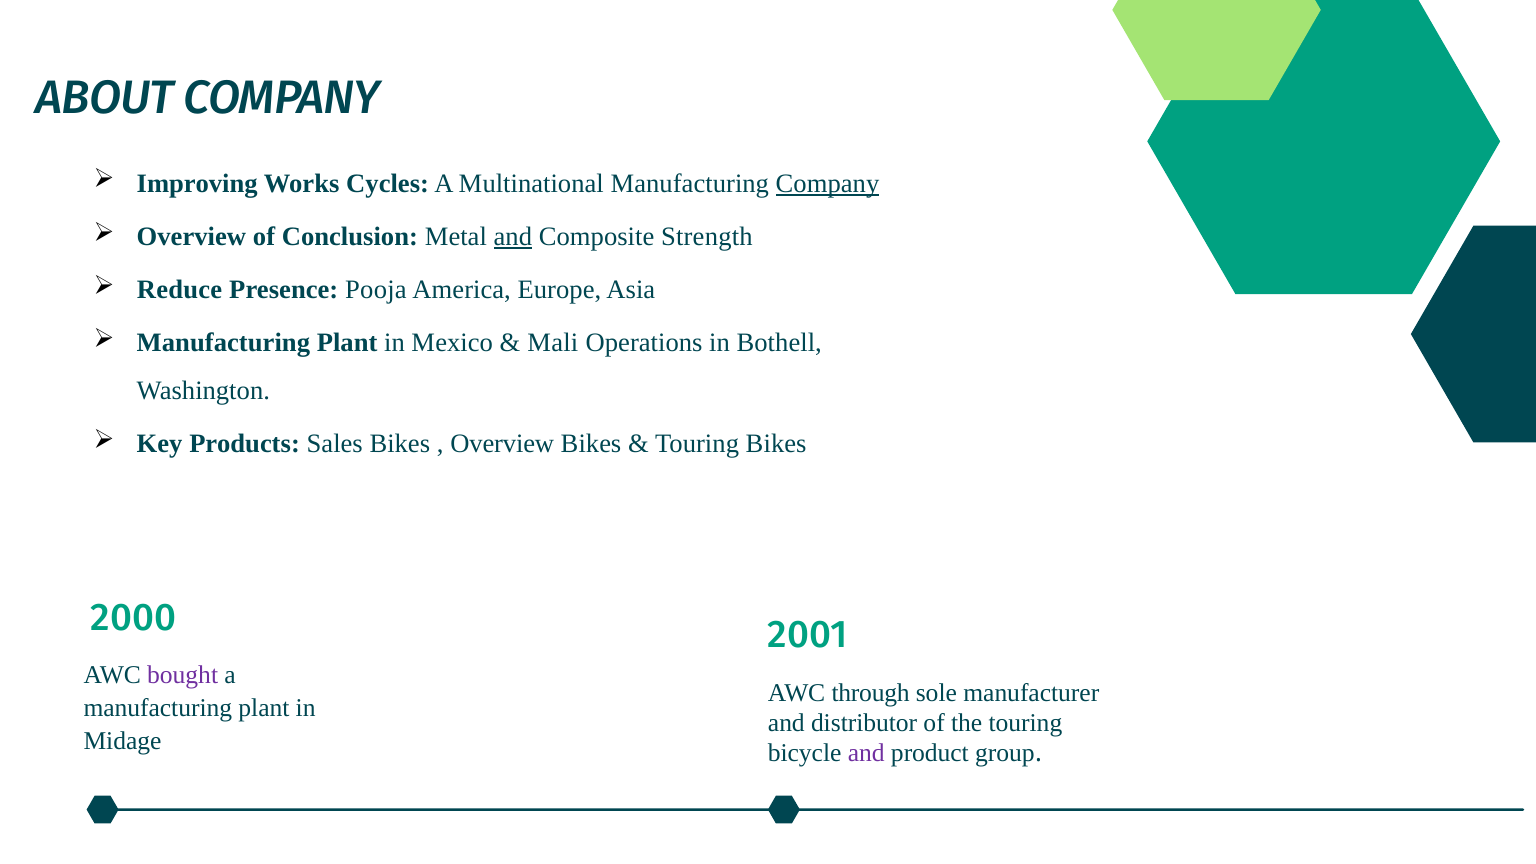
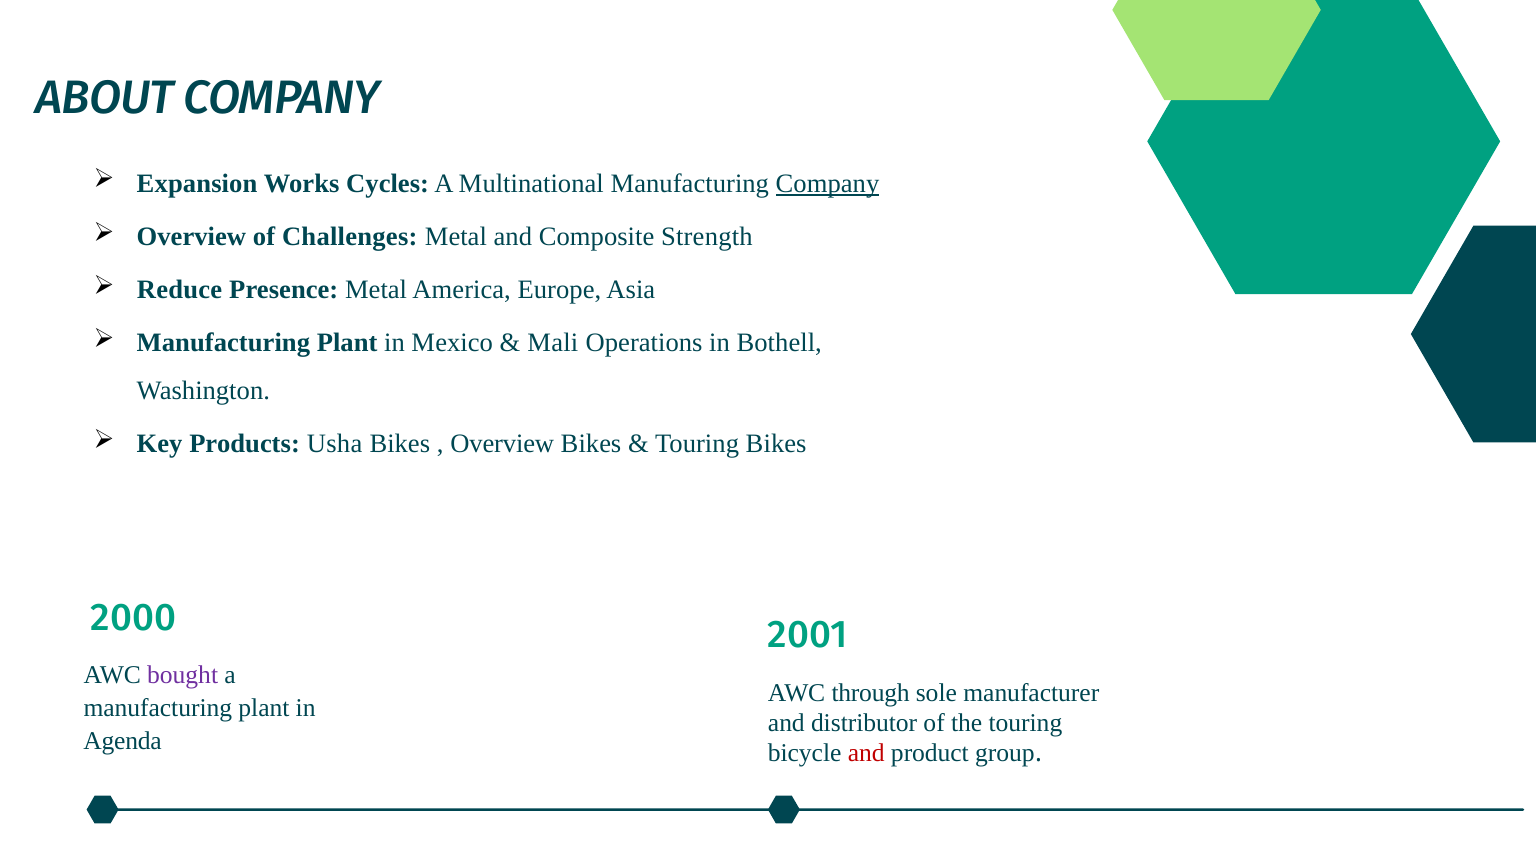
Improving: Improving -> Expansion
Conclusion: Conclusion -> Challenges
and at (513, 237) underline: present -> none
Presence Pooja: Pooja -> Metal
Sales: Sales -> Usha
Midage: Midage -> Agenda
and at (866, 753) colour: purple -> red
